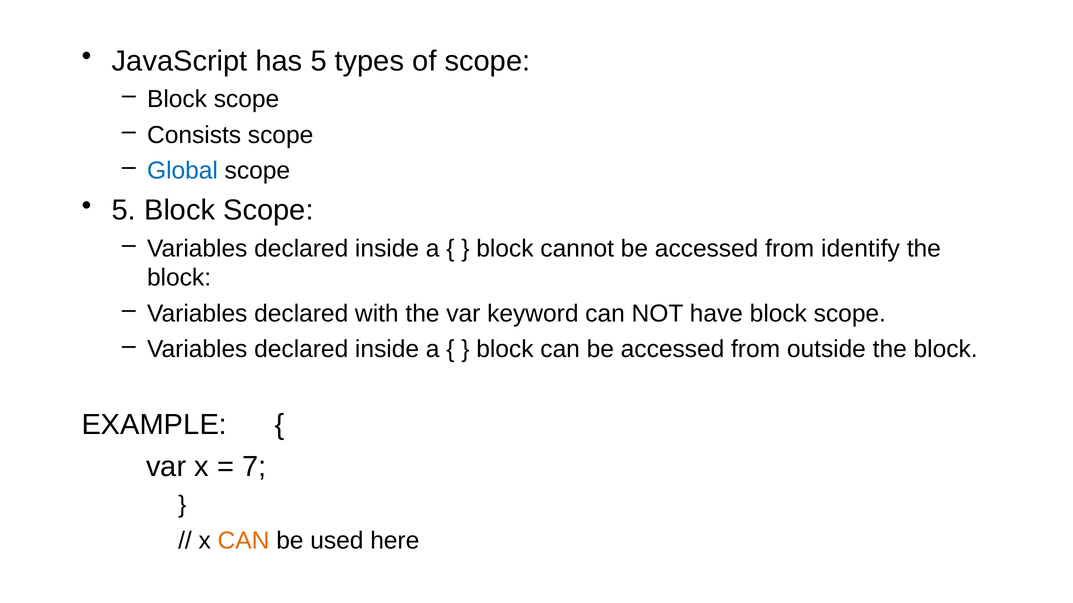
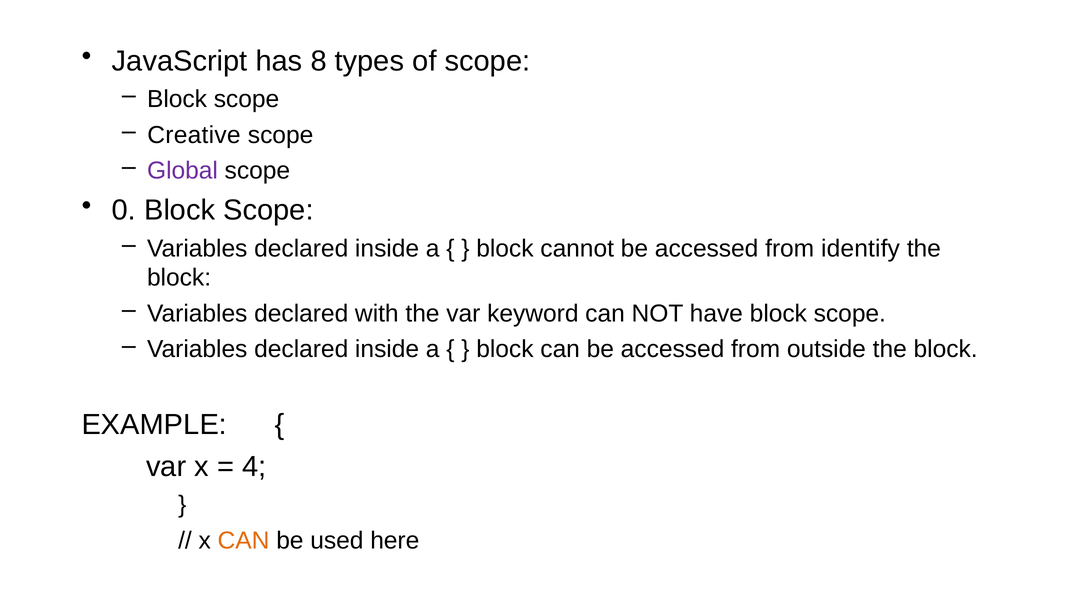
has 5: 5 -> 8
Consists: Consists -> Creative
Global colour: blue -> purple
5 at (124, 211): 5 -> 0
7: 7 -> 4
